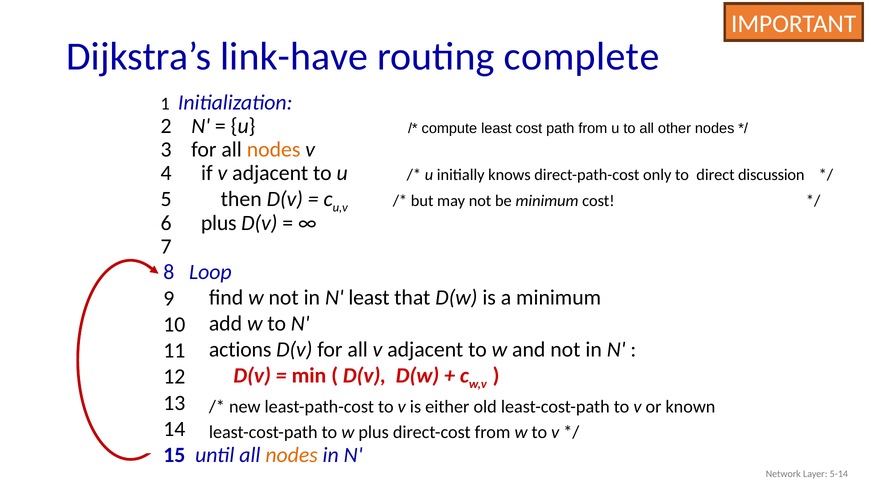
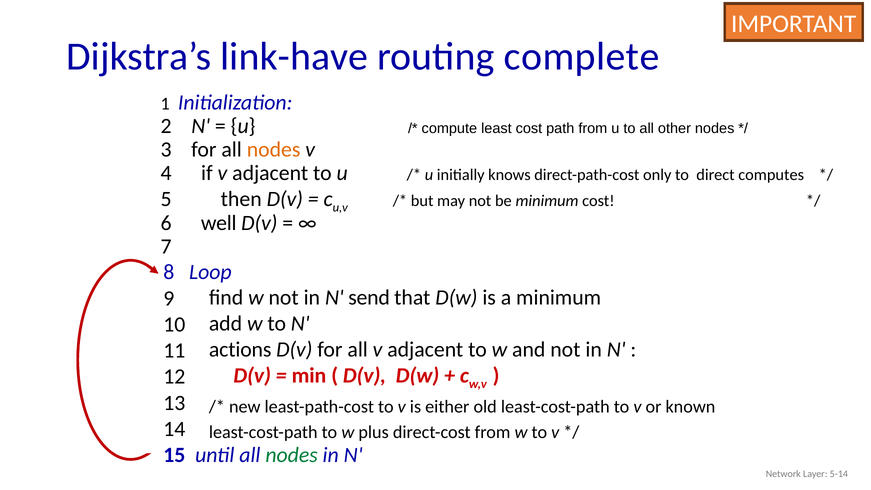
discussion: discussion -> computes
6 plus: plus -> well
N least: least -> send
nodes at (292, 455) colour: orange -> green
